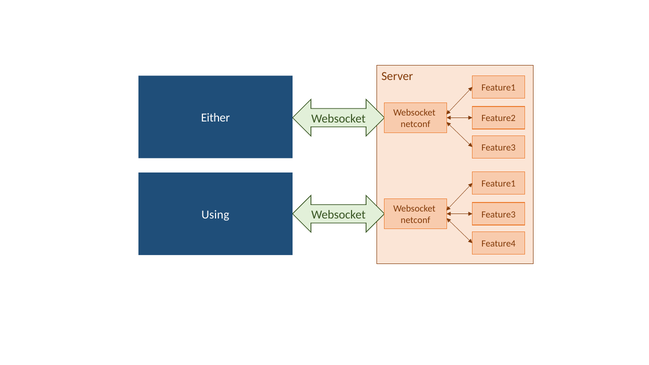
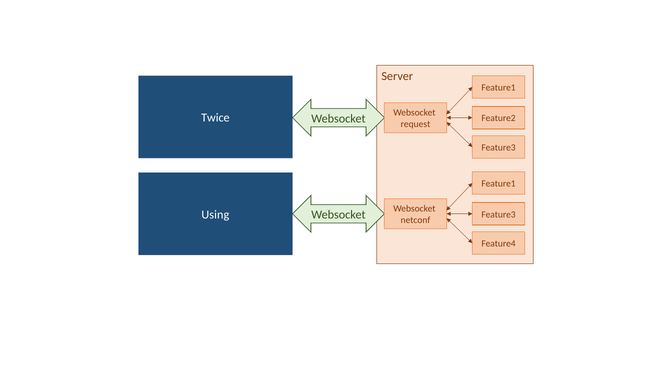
Either: Either -> Twice
netconf at (415, 124): netconf -> request
